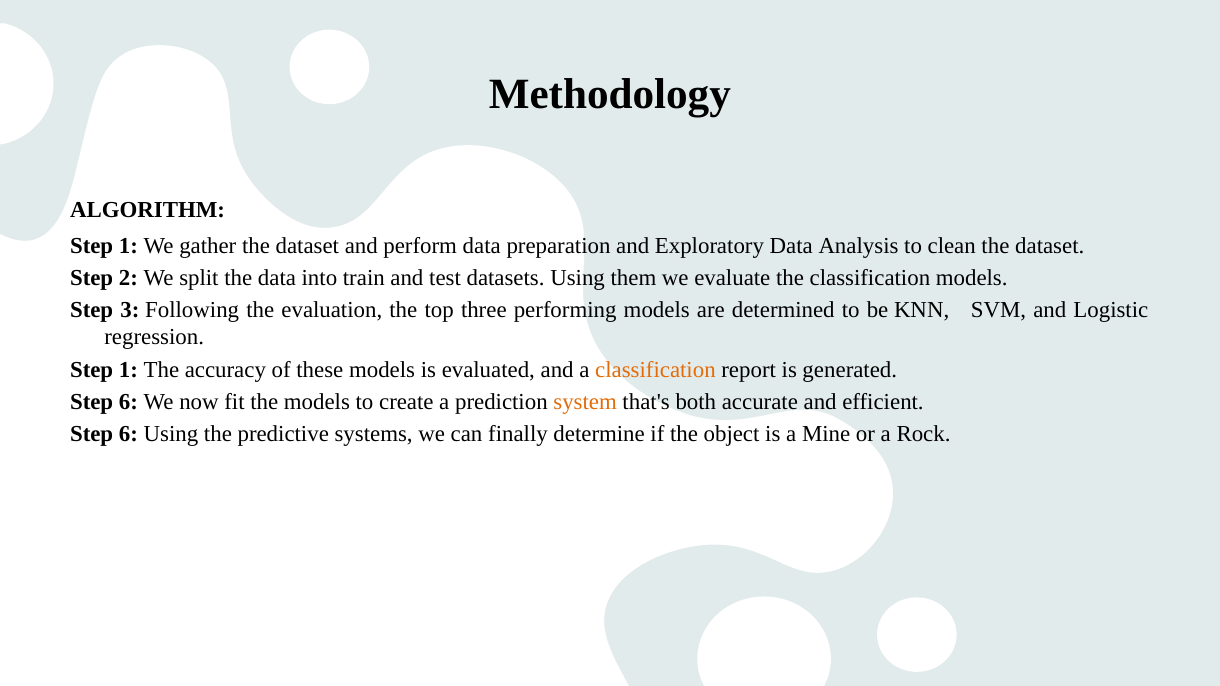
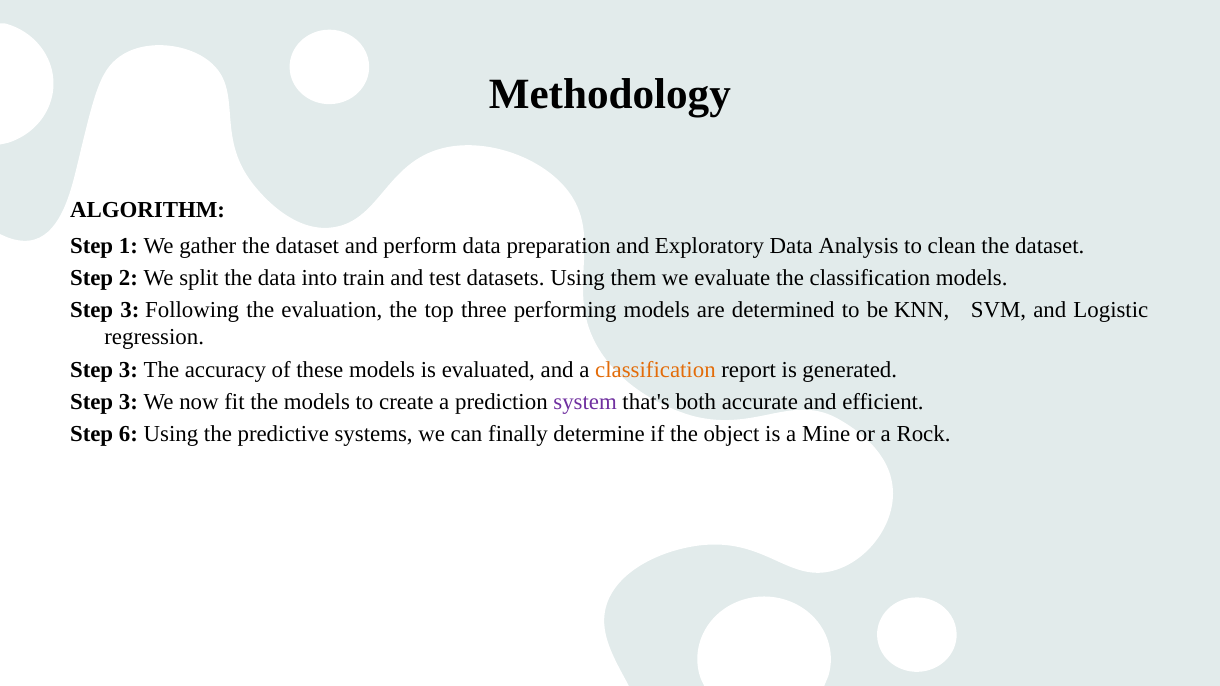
1 at (128, 370): 1 -> 3
6 at (128, 402): 6 -> 3
system colour: orange -> purple
